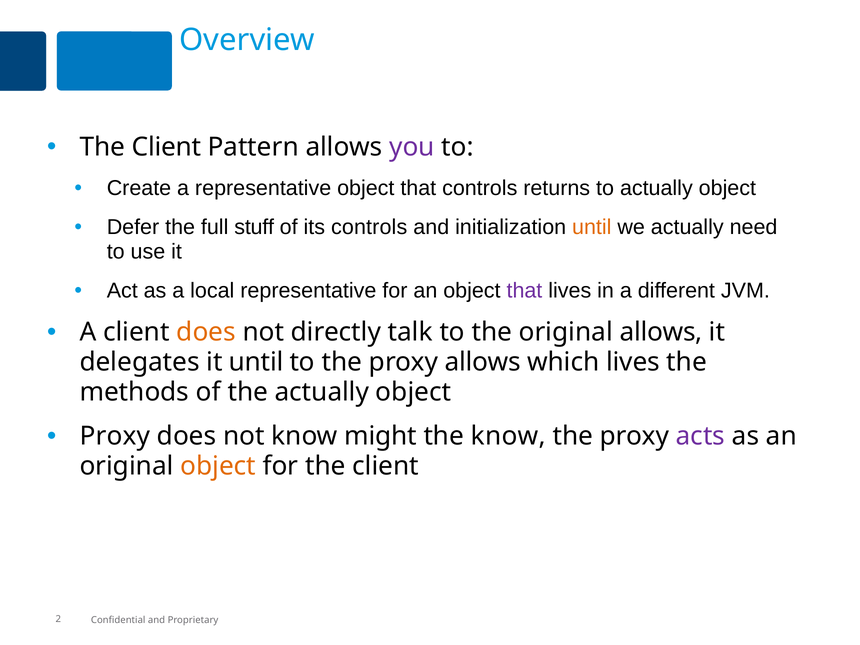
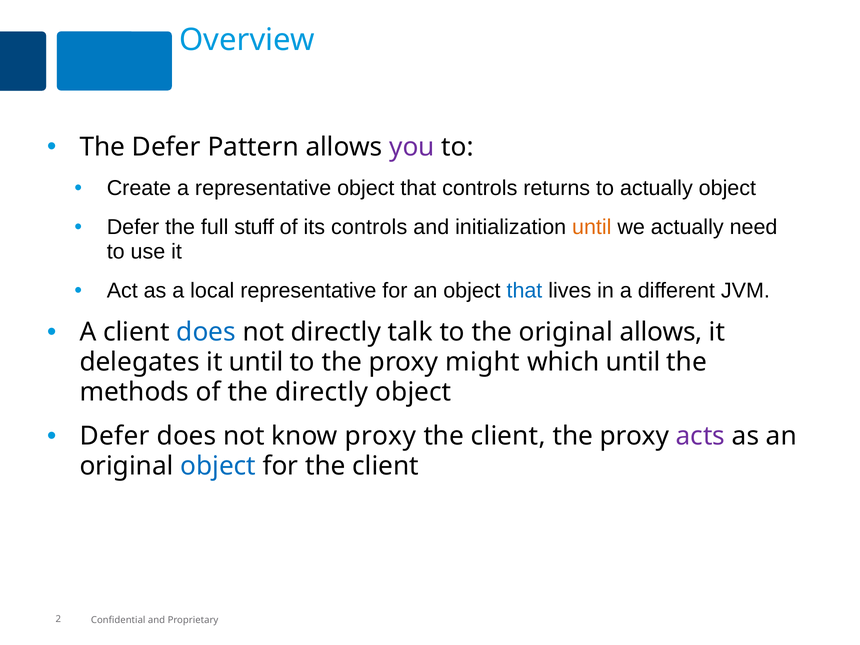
Client at (166, 147): Client -> Defer
that at (524, 291) colour: purple -> blue
does at (206, 332) colour: orange -> blue
proxy allows: allows -> might
which lives: lives -> until
the actually: actually -> directly
Proxy at (115, 436): Proxy -> Defer
know might: might -> proxy
know at (508, 436): know -> client
object at (218, 466) colour: orange -> blue
